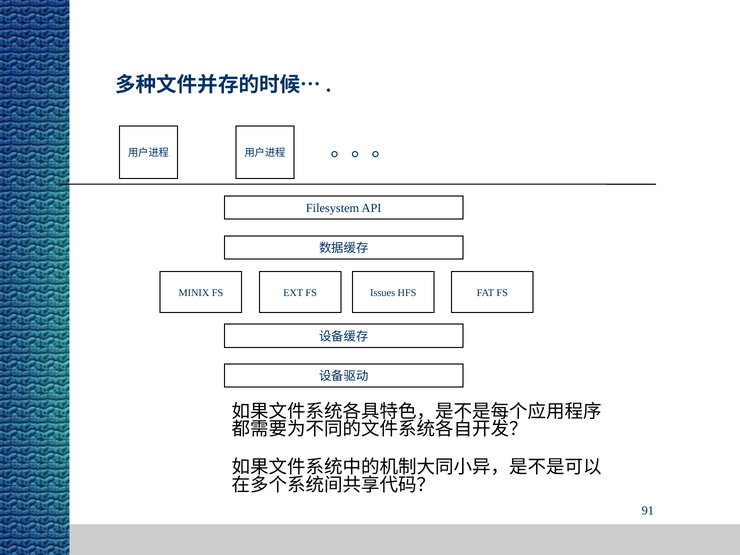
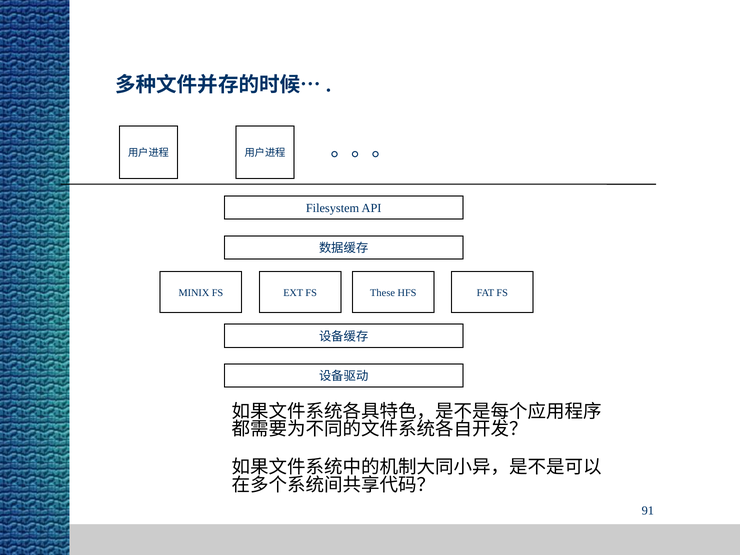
Issues: Issues -> These
